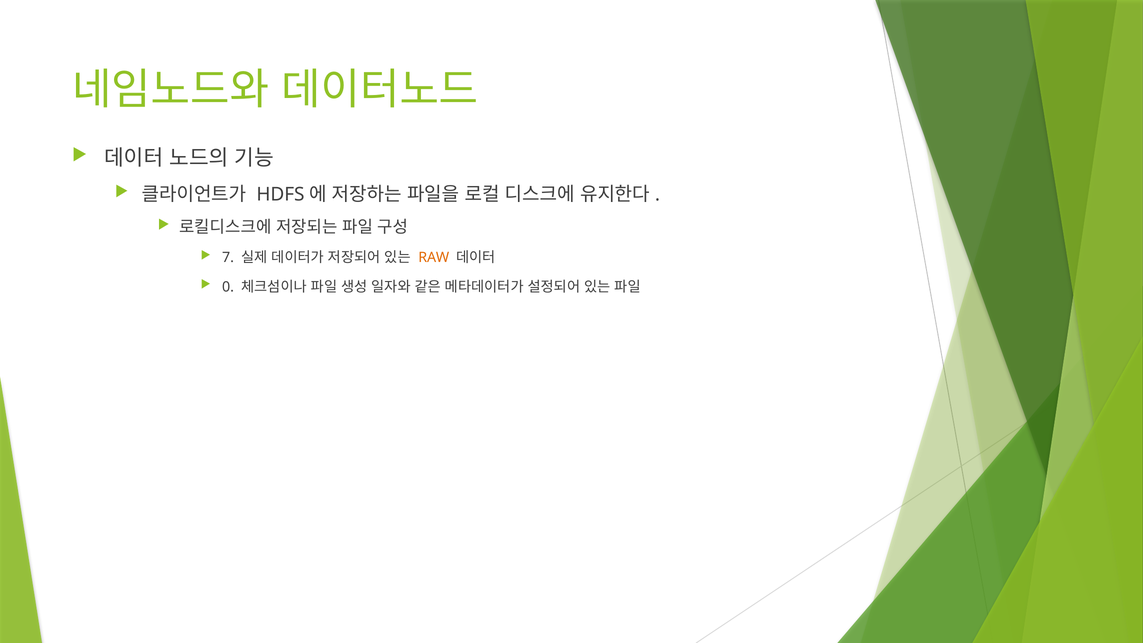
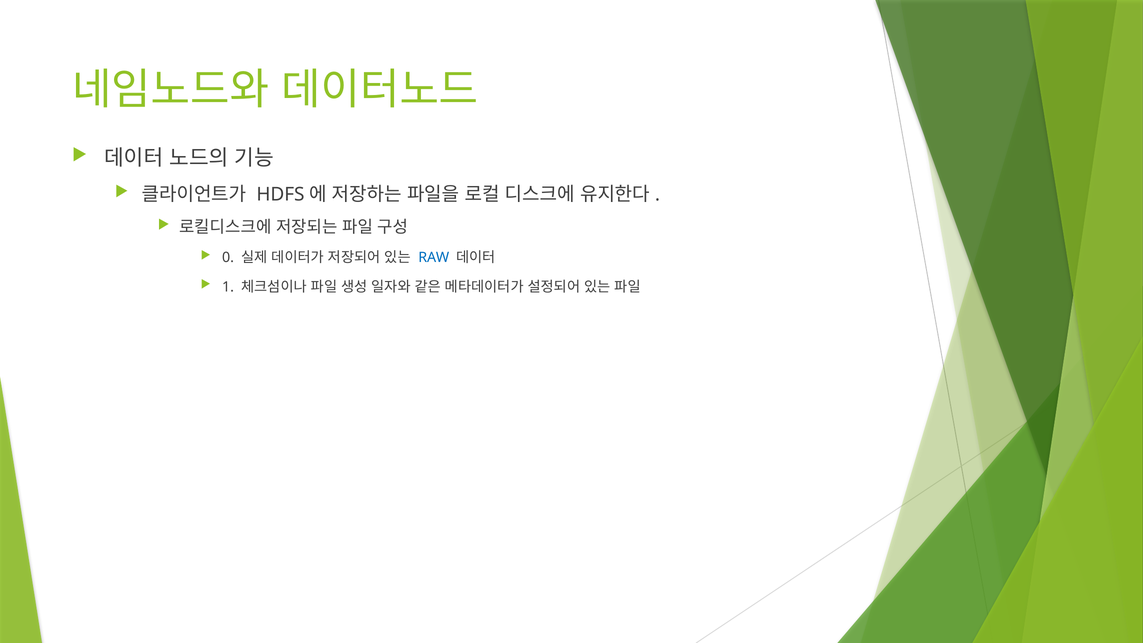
7: 7 -> 0
RAW colour: orange -> blue
0: 0 -> 1
